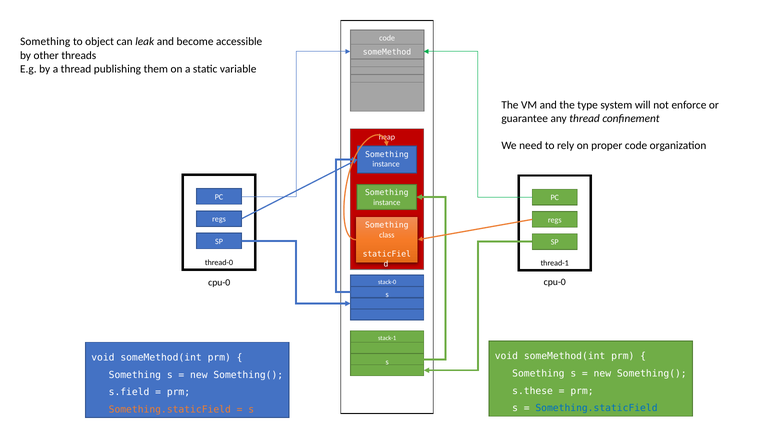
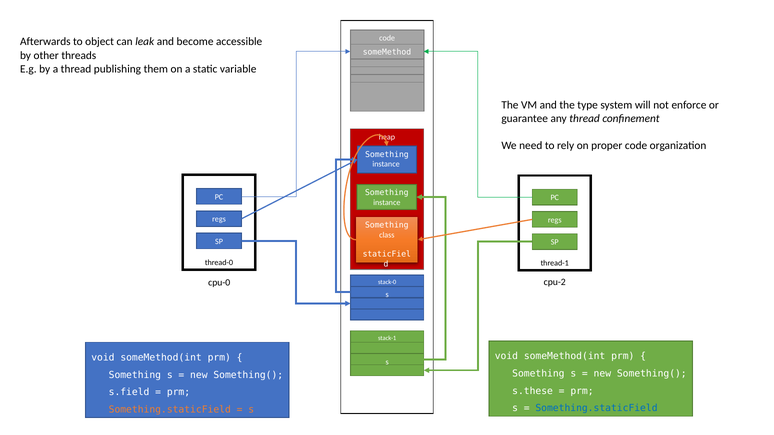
Something at (45, 42): Something -> Afterwards
cpu-0 cpu-0: cpu-0 -> cpu-2
